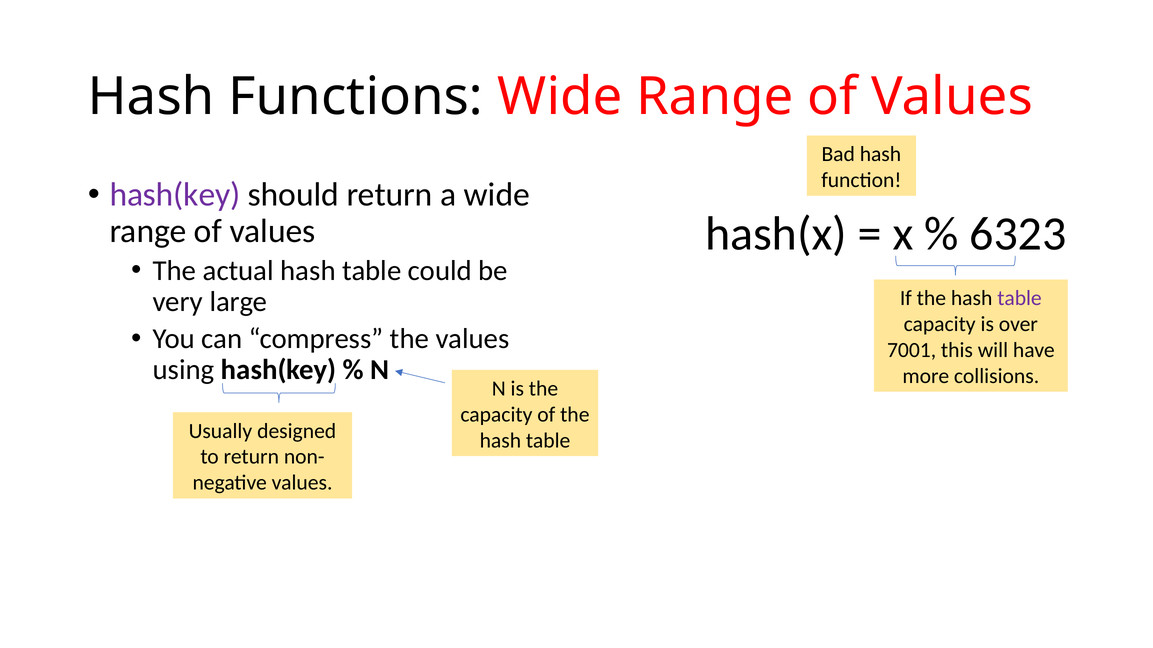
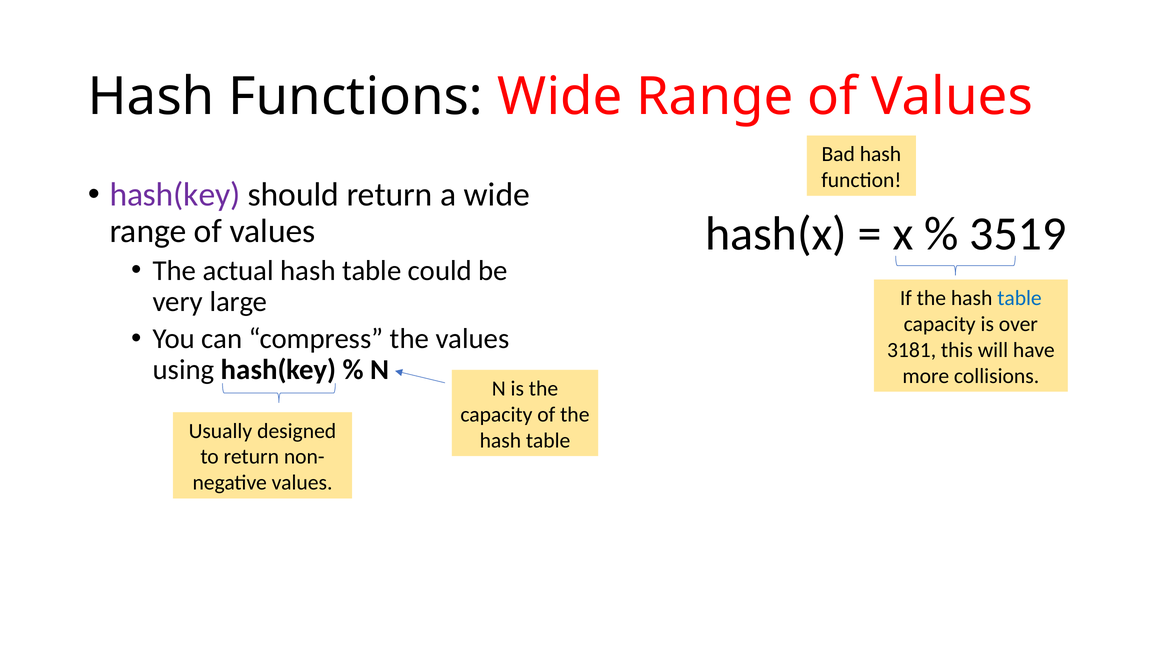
6323: 6323 -> 3519
table at (1019, 299) colour: purple -> blue
7001: 7001 -> 3181
